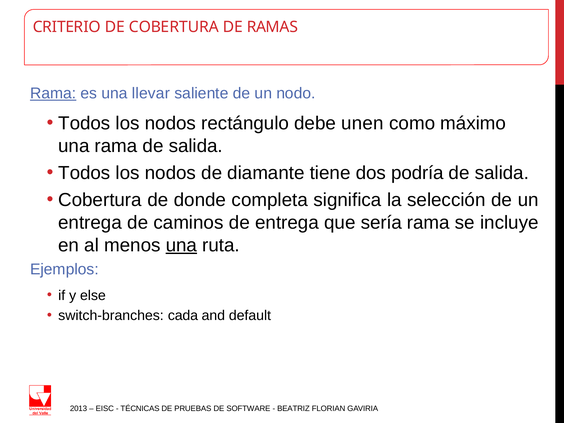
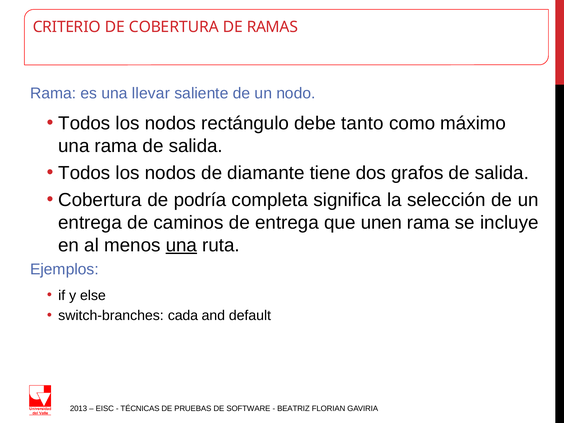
Rama at (53, 93) underline: present -> none
unen: unen -> tanto
podría: podría -> grafos
donde: donde -> podría
sería: sería -> unen
